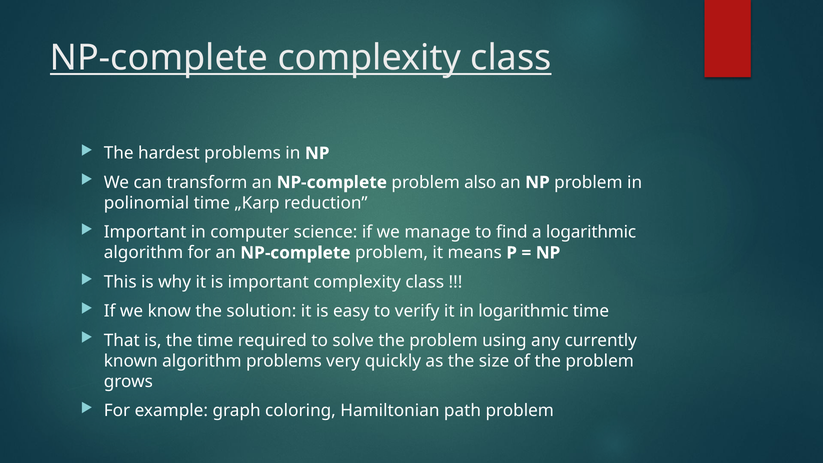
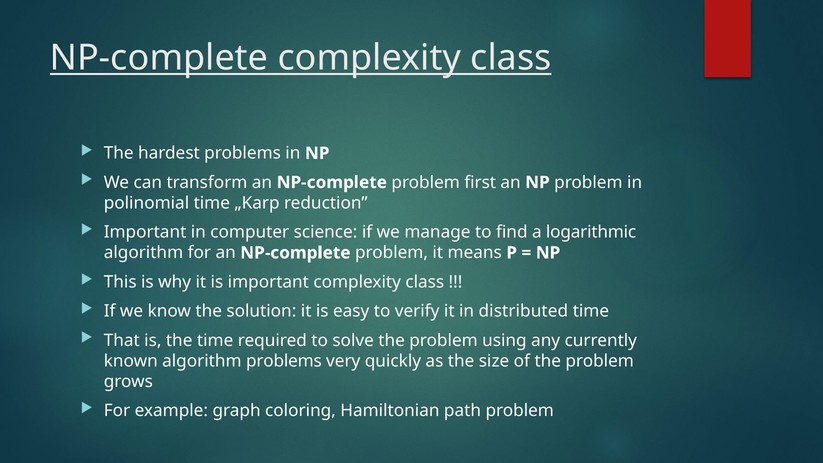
also: also -> first
in logarithmic: logarithmic -> distributed
